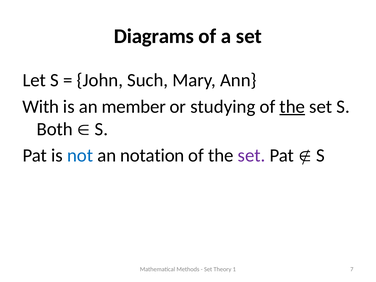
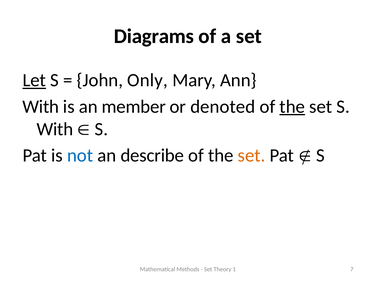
Let underline: none -> present
Such: Such -> Only
studying: studying -> denoted
Both at (55, 129): Both -> With
notation: notation -> describe
set at (252, 155) colour: purple -> orange
